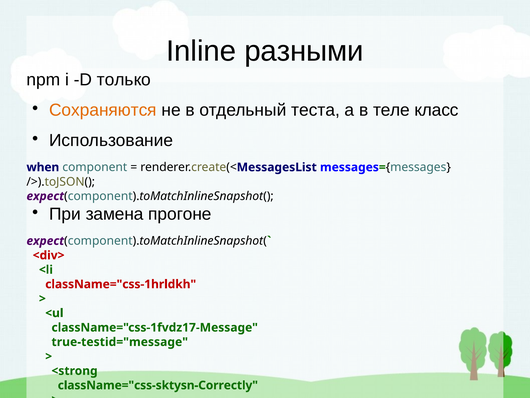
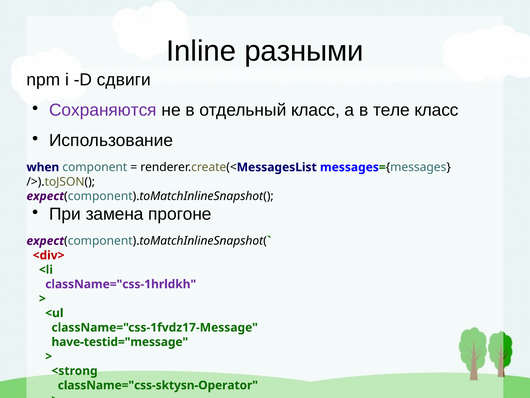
только: только -> сдвиги
Сохраняются colour: orange -> purple
отдельный теста: теста -> класс
className="css-1hrldkh colour: red -> purple
true-testid="message: true-testid="message -> have-testid="message
className="css-sktysn-Correctly: className="css-sktysn-Correctly -> className="css-sktysn-Operator
